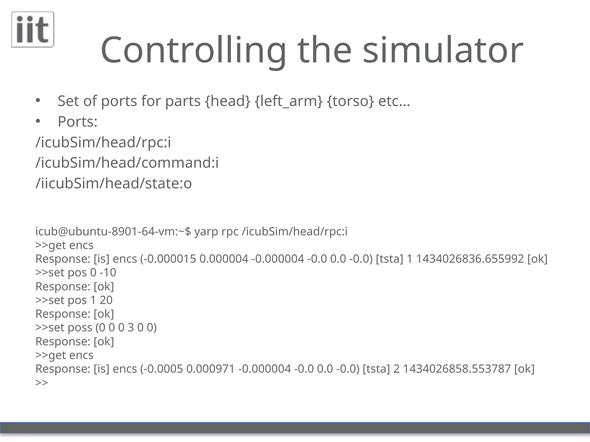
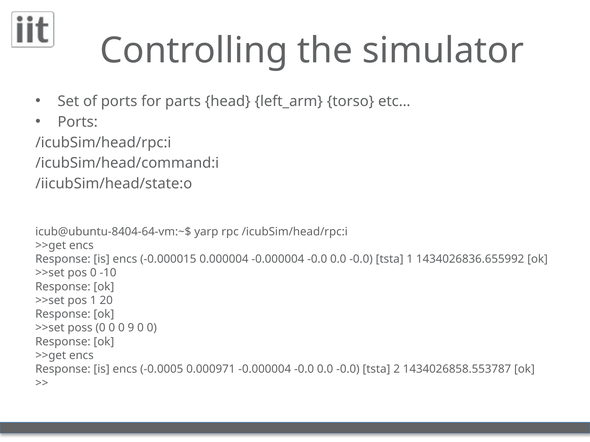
icub@ubuntu-8901-64-vm:~$: icub@ubuntu-8901-64-vm:~$ -> icub@ubuntu-8404-64-vm:~$
3: 3 -> 9
